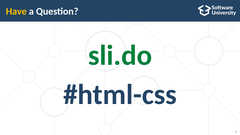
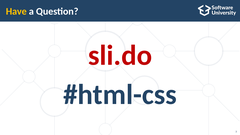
sli.do colour: green -> red
